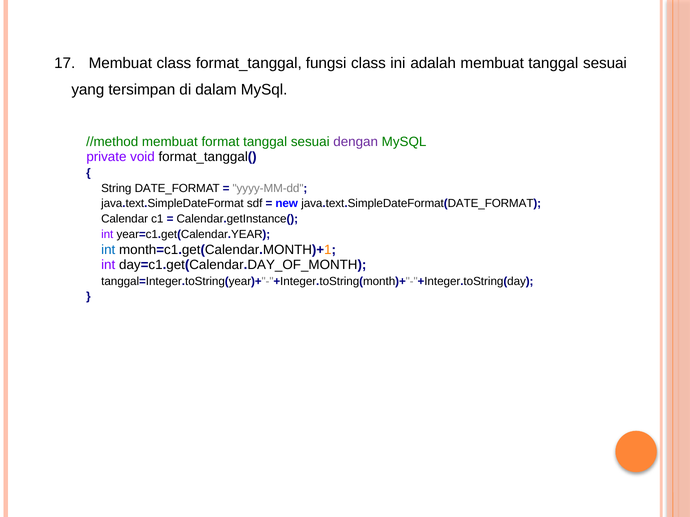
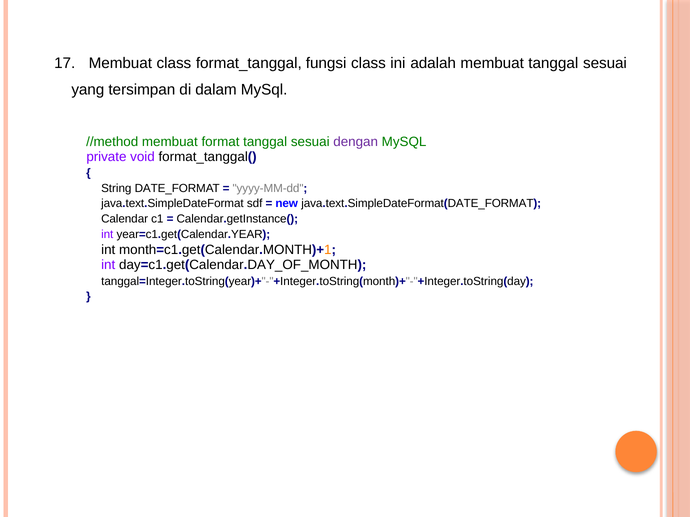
int at (108, 250) colour: blue -> black
